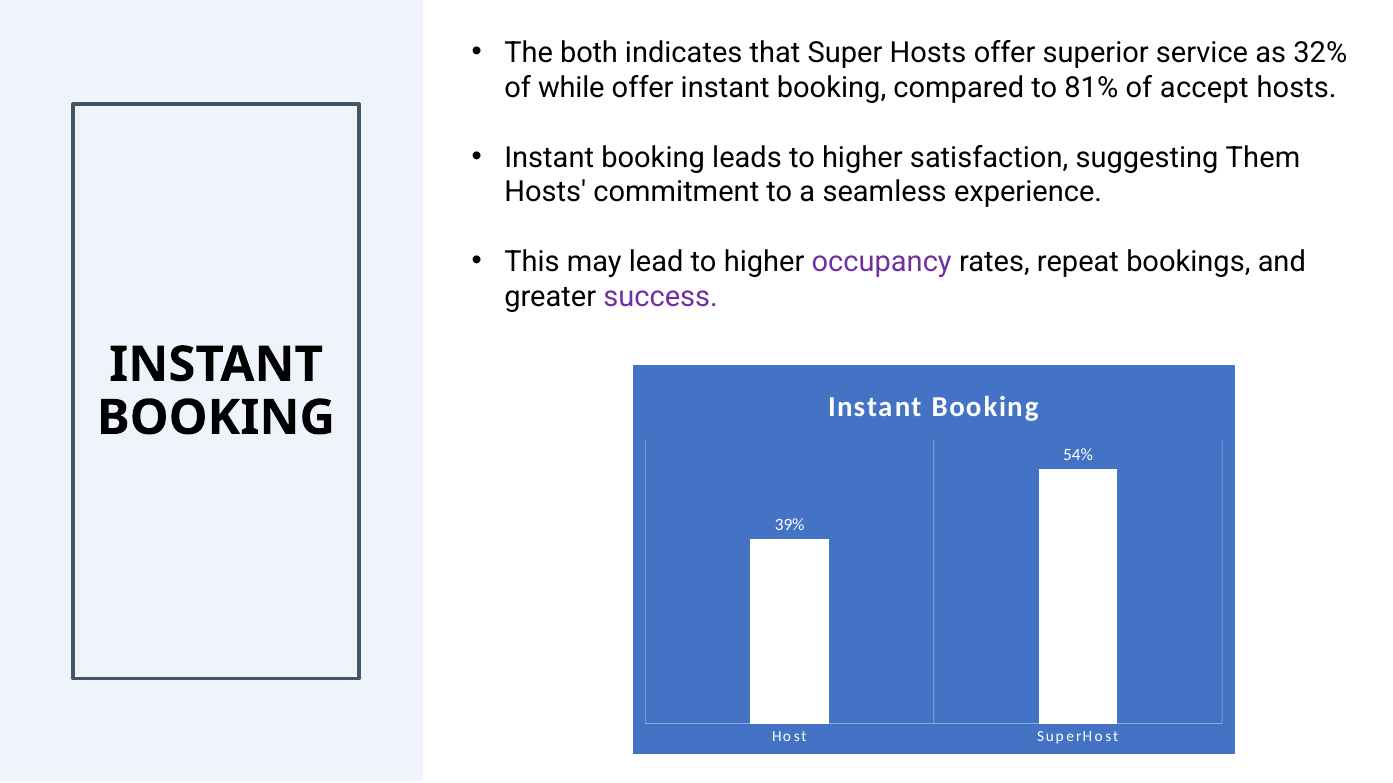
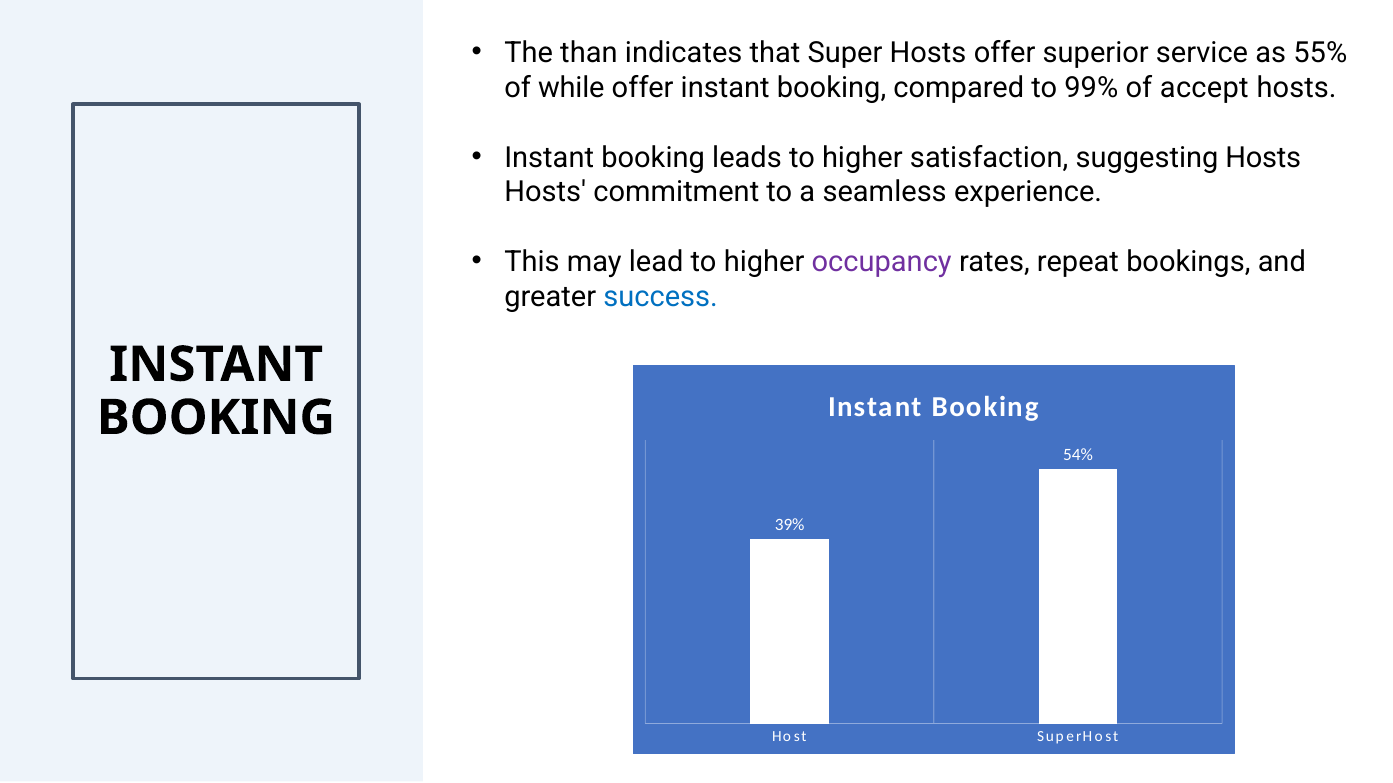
both: both -> than
32%: 32% -> 55%
81%: 81% -> 99%
suggesting Them: Them -> Hosts
success colour: purple -> blue
